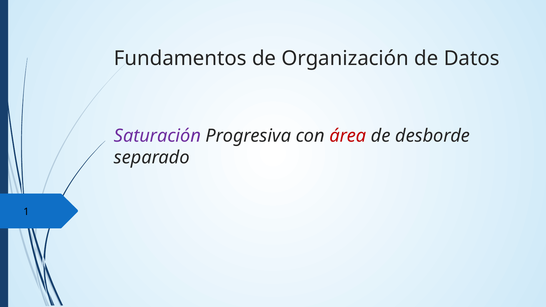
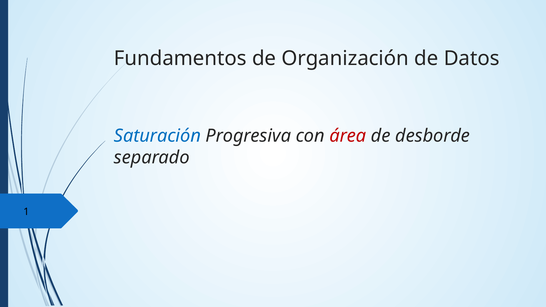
Saturación colour: purple -> blue
